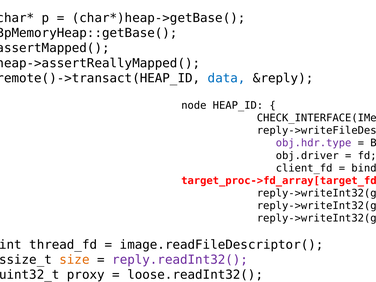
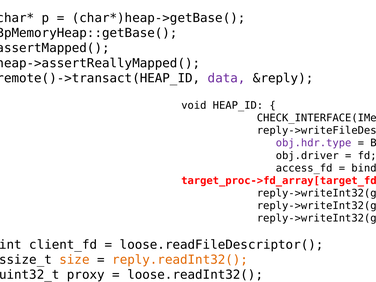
data at (227, 78) colour: blue -> purple
node: node -> void
client_fd: client_fd -> access_fd
thread_fd: thread_fd -> client_fd
image.readFileDescriptor(: image.readFileDescriptor( -> loose.readFileDescriptor(
reply.readInt32( at (180, 260) colour: purple -> orange
